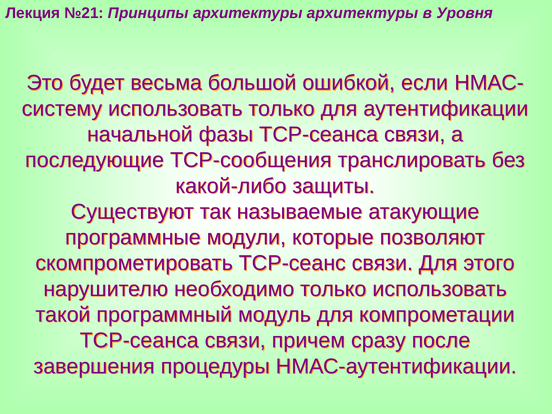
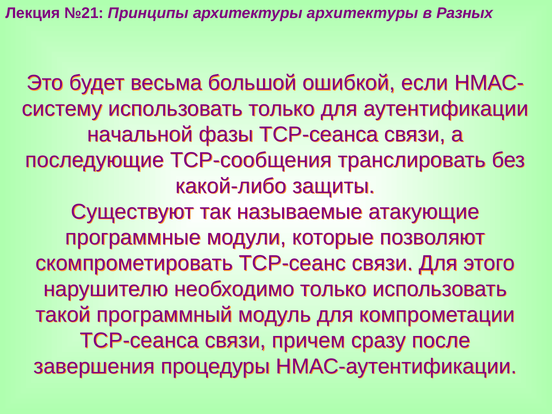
Уровня: Уровня -> Разных
